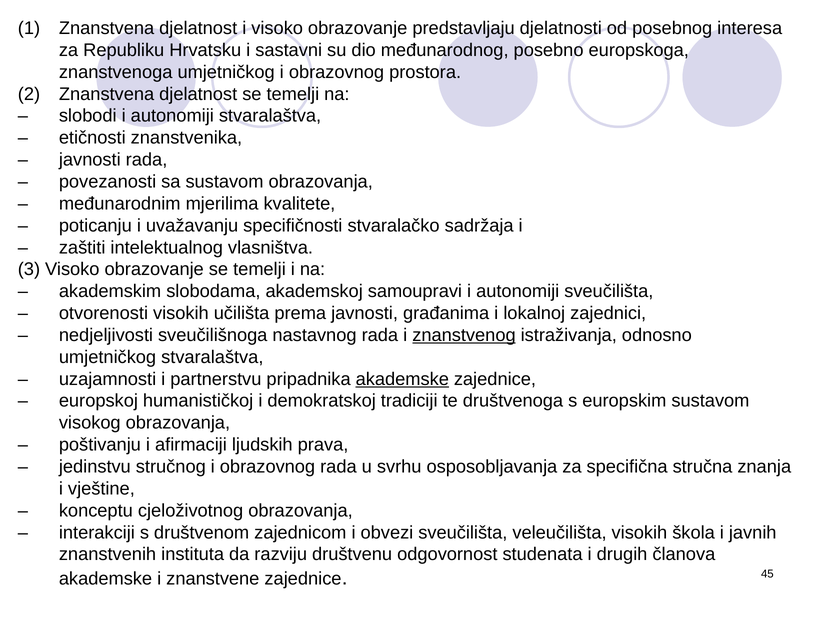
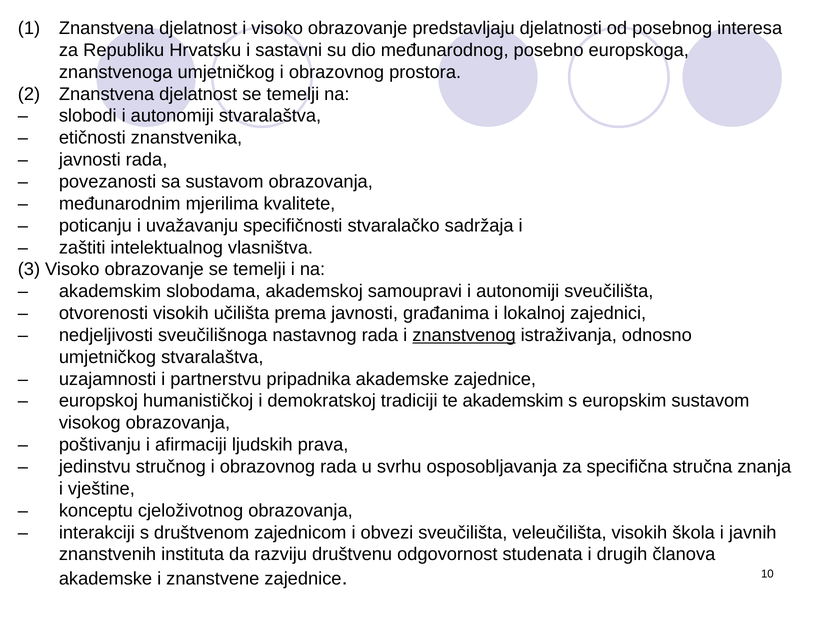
akademske at (402, 379) underline: present -> none
te društvenoga: društvenoga -> akademskim
45: 45 -> 10
